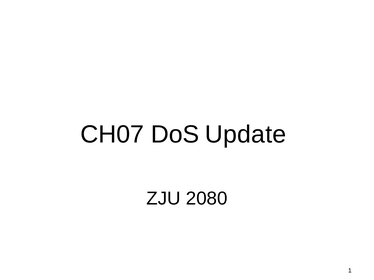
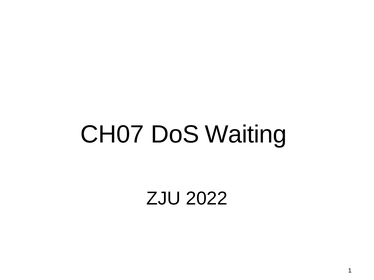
Update: Update -> Waiting
2080: 2080 -> 2022
